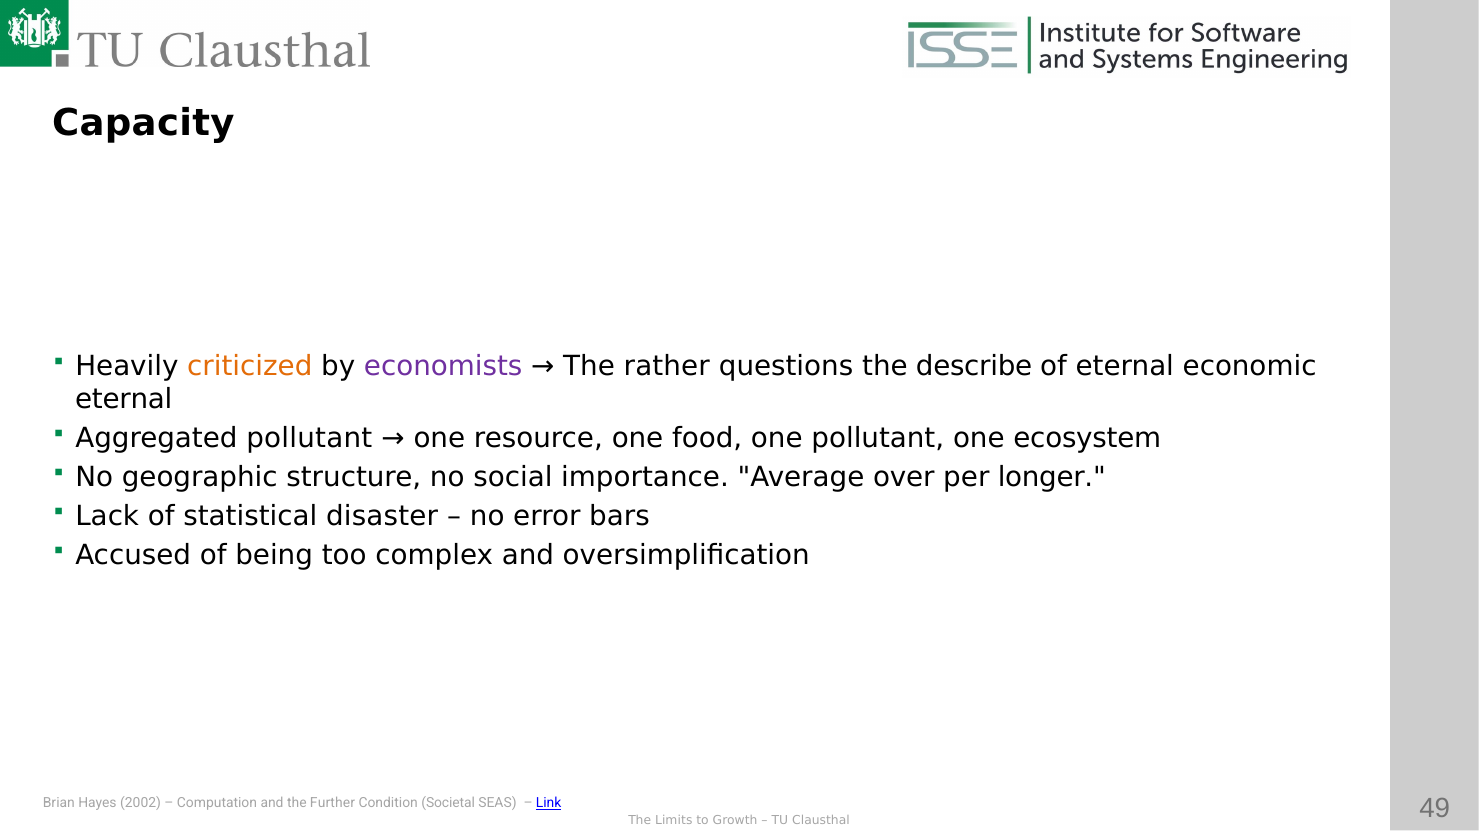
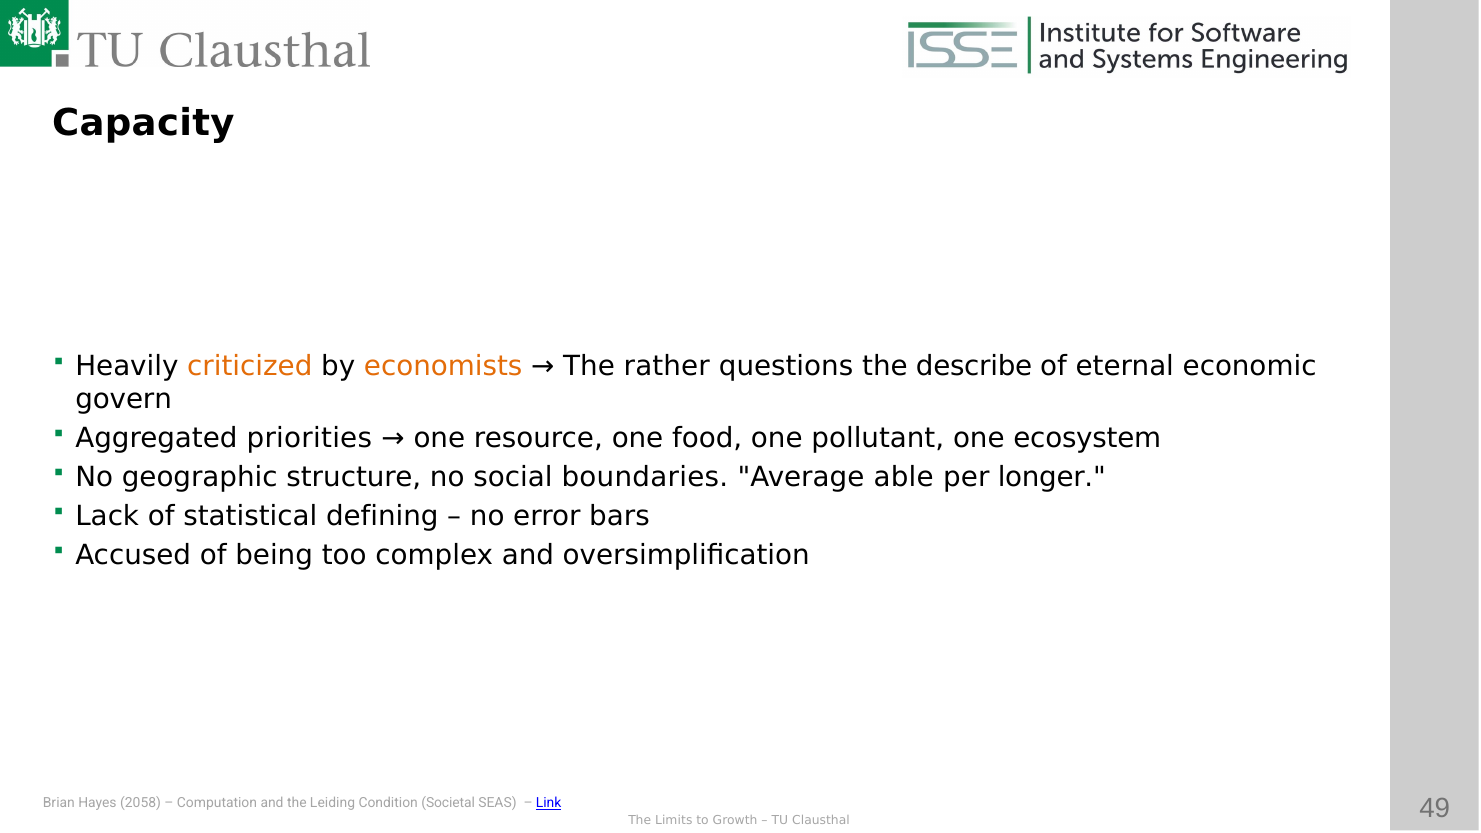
economists colour: purple -> orange
eternal at (124, 400): eternal -> govern
Aggregated pollutant: pollutant -> priorities
importance: importance -> boundaries
over: over -> able
disaster: disaster -> defining
2002: 2002 -> 2058
Further: Further -> Leiding
